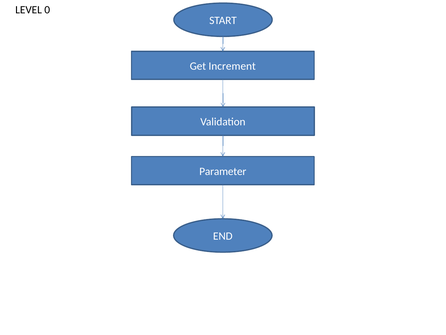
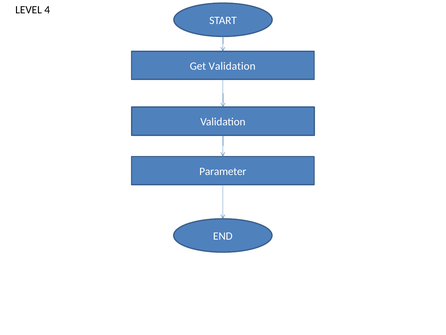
0: 0 -> 4
Get Increment: Increment -> Validation
